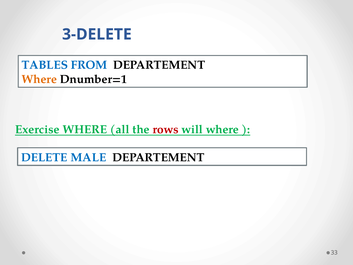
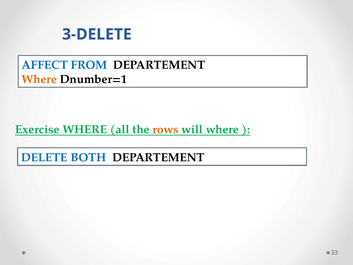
TABLES: TABLES -> AFFECT
rows colour: red -> orange
MALE: MALE -> BOTH
